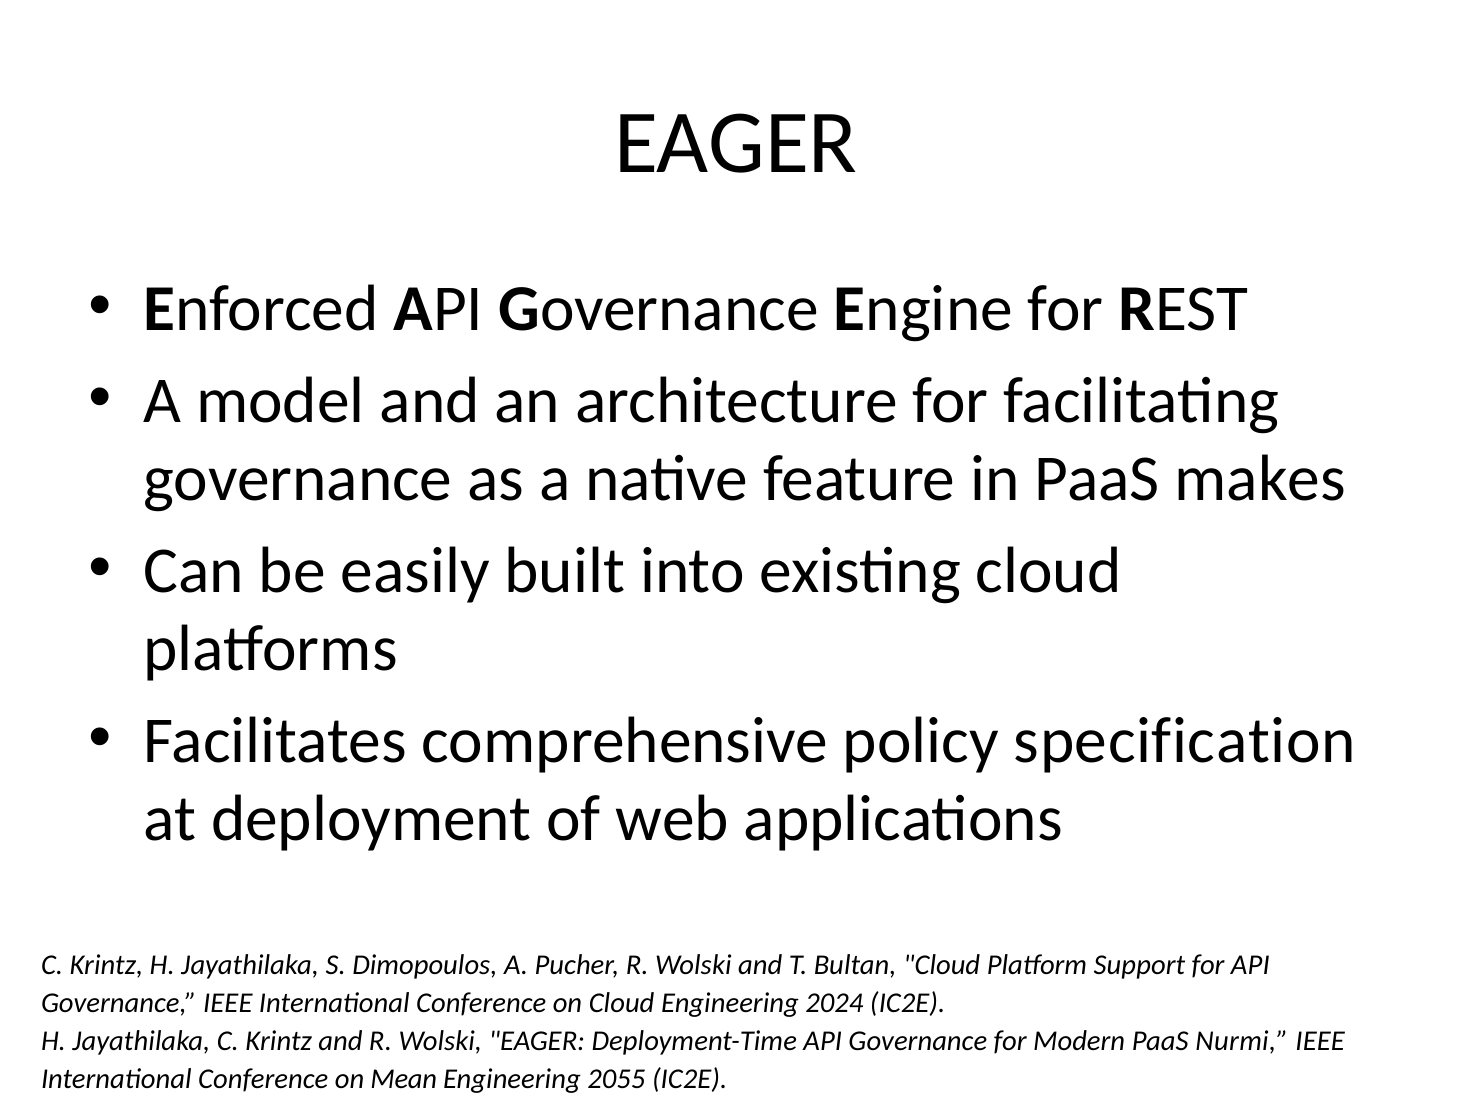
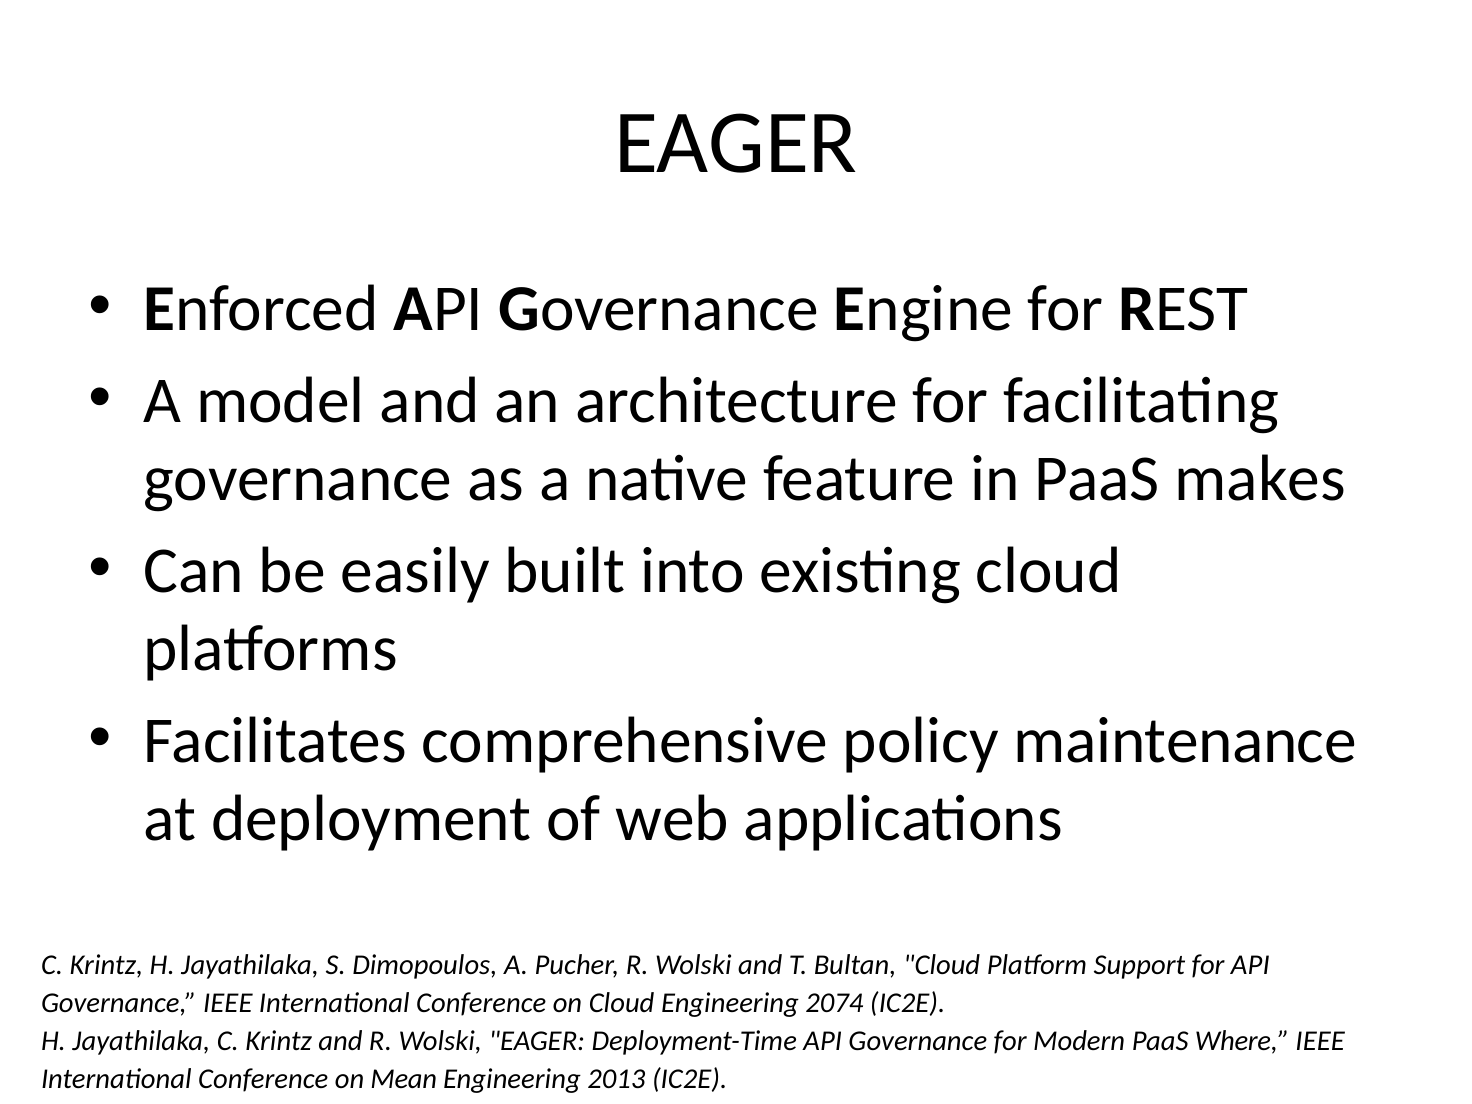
specification: specification -> maintenance
2024: 2024 -> 2074
Nurmi: Nurmi -> Where
2055: 2055 -> 2013
